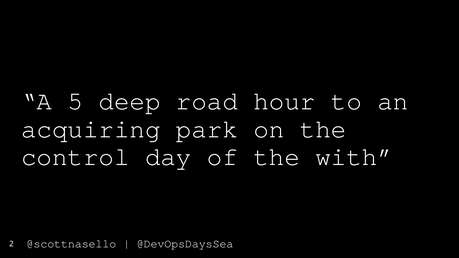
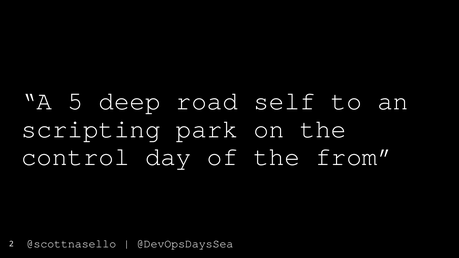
hour: hour -> self
acquiring: acquiring -> scripting
with: with -> from
